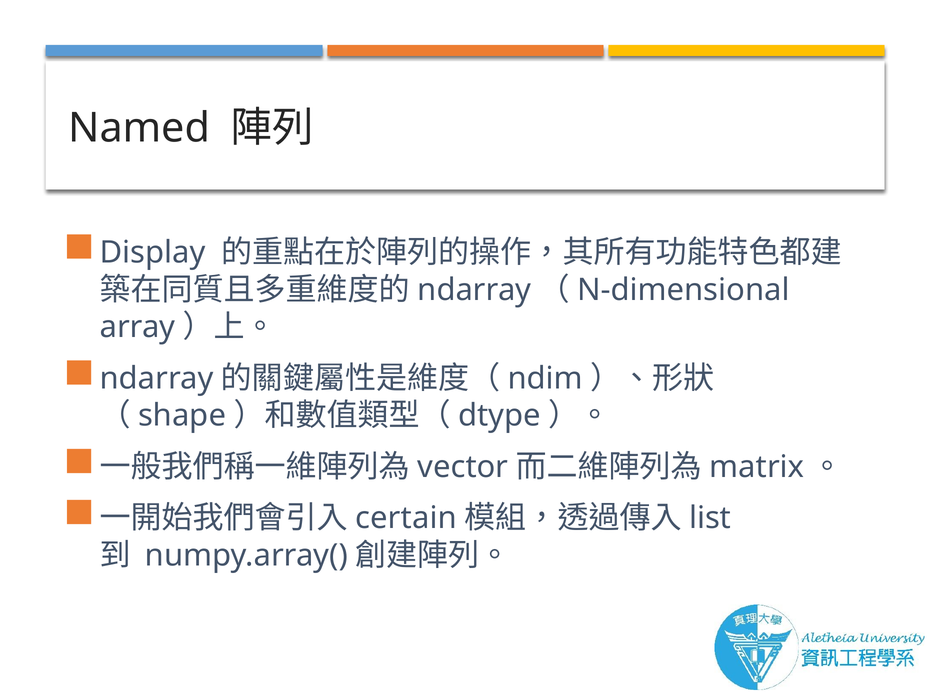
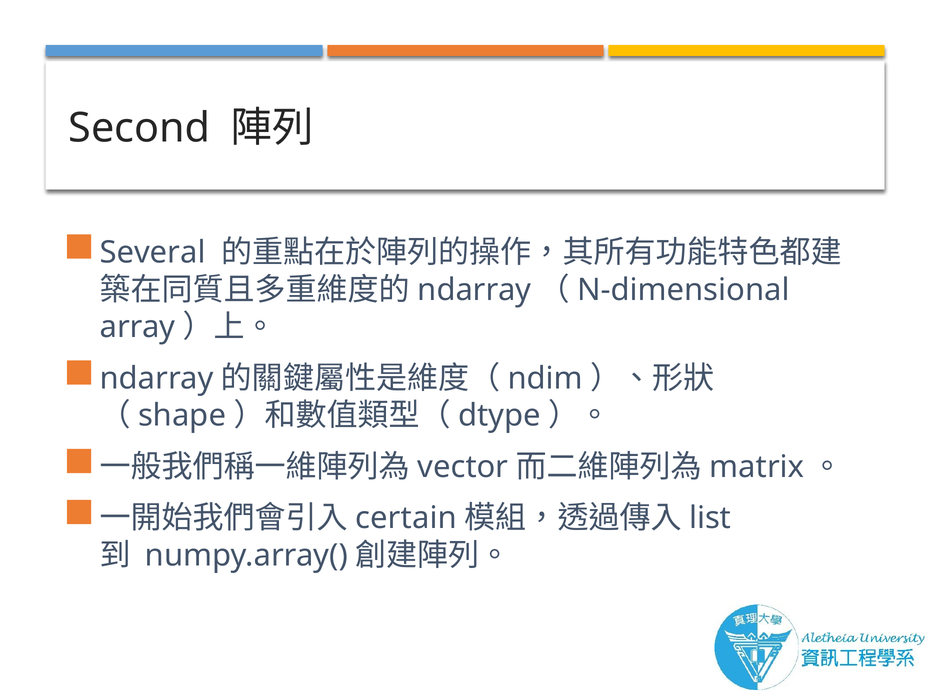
Named: Named -> Second
Display: Display -> Several
